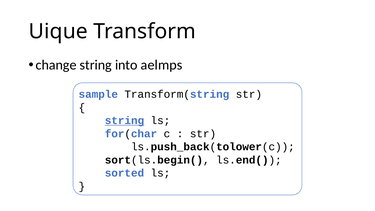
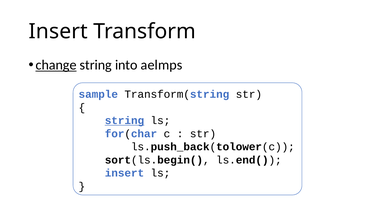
Uique at (58, 31): Uique -> Insert
change underline: none -> present
sorted at (124, 173): sorted -> insert
